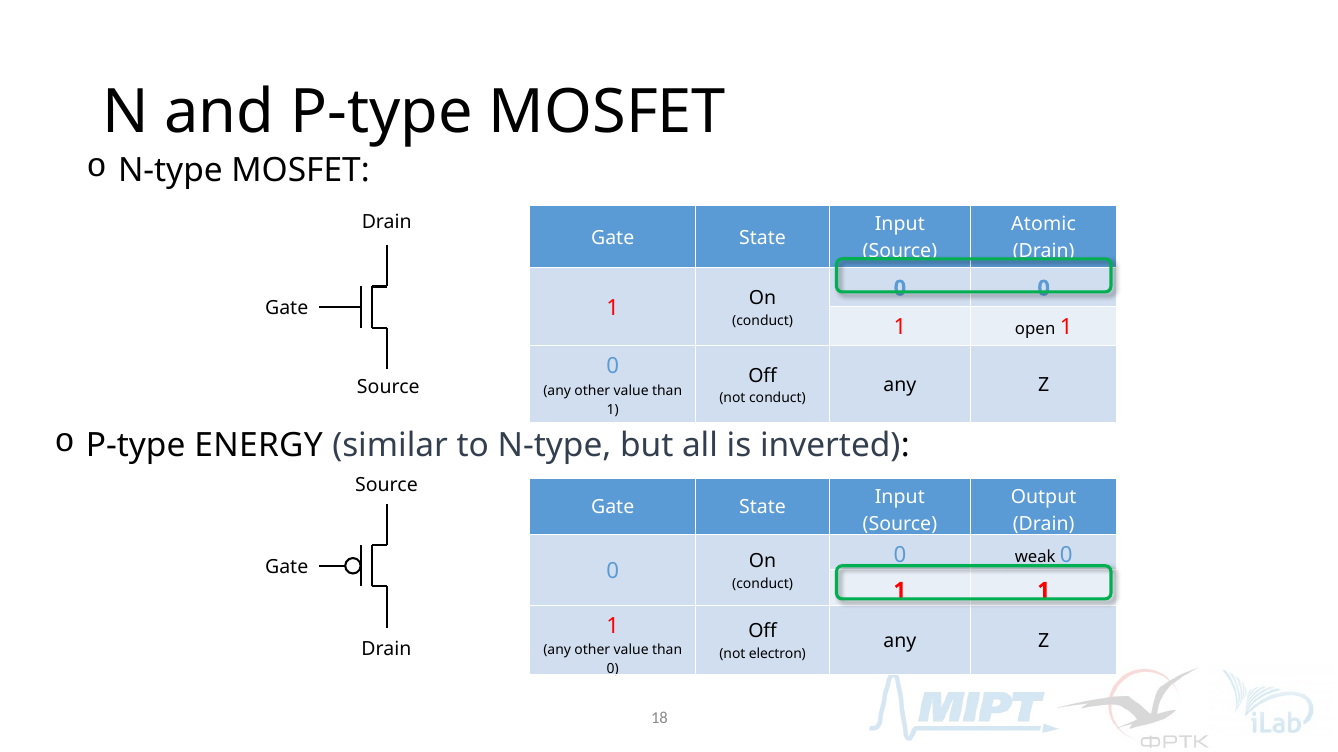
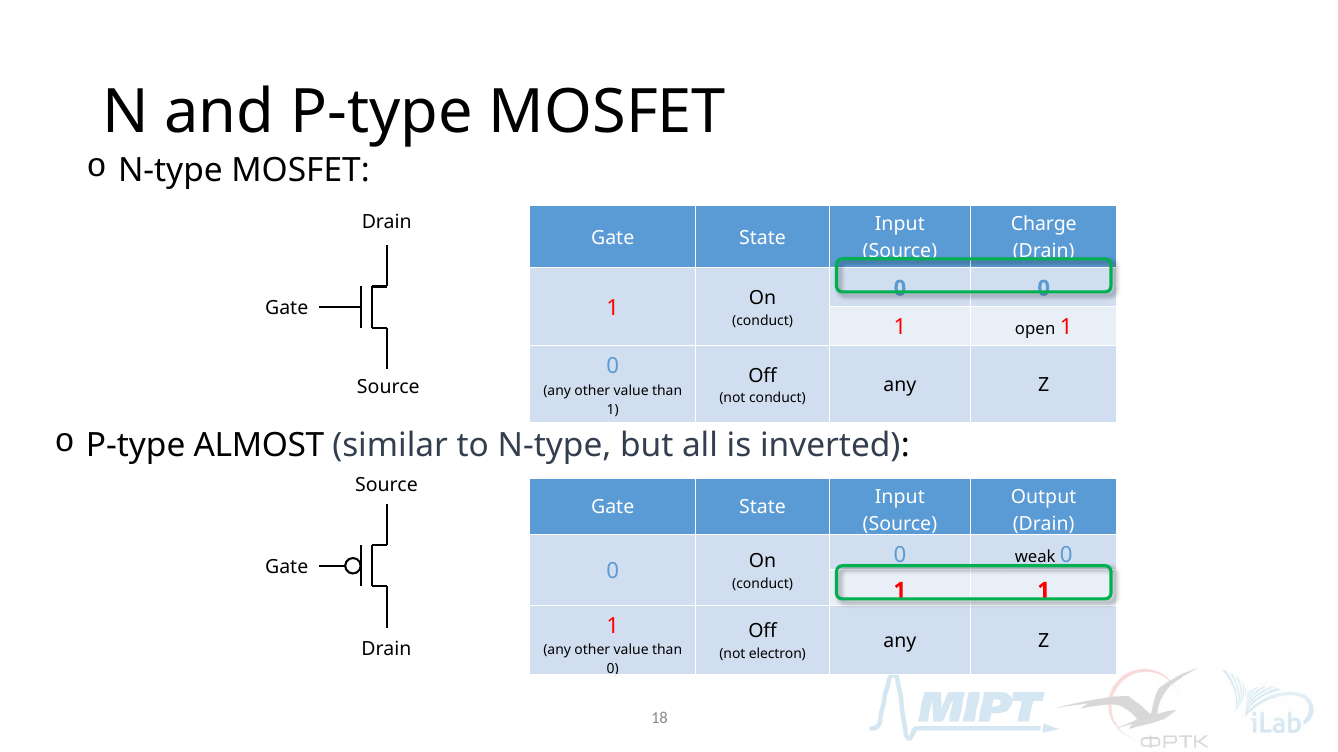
Atomic: Atomic -> Charge
ENERGY: ENERGY -> ALMOST
